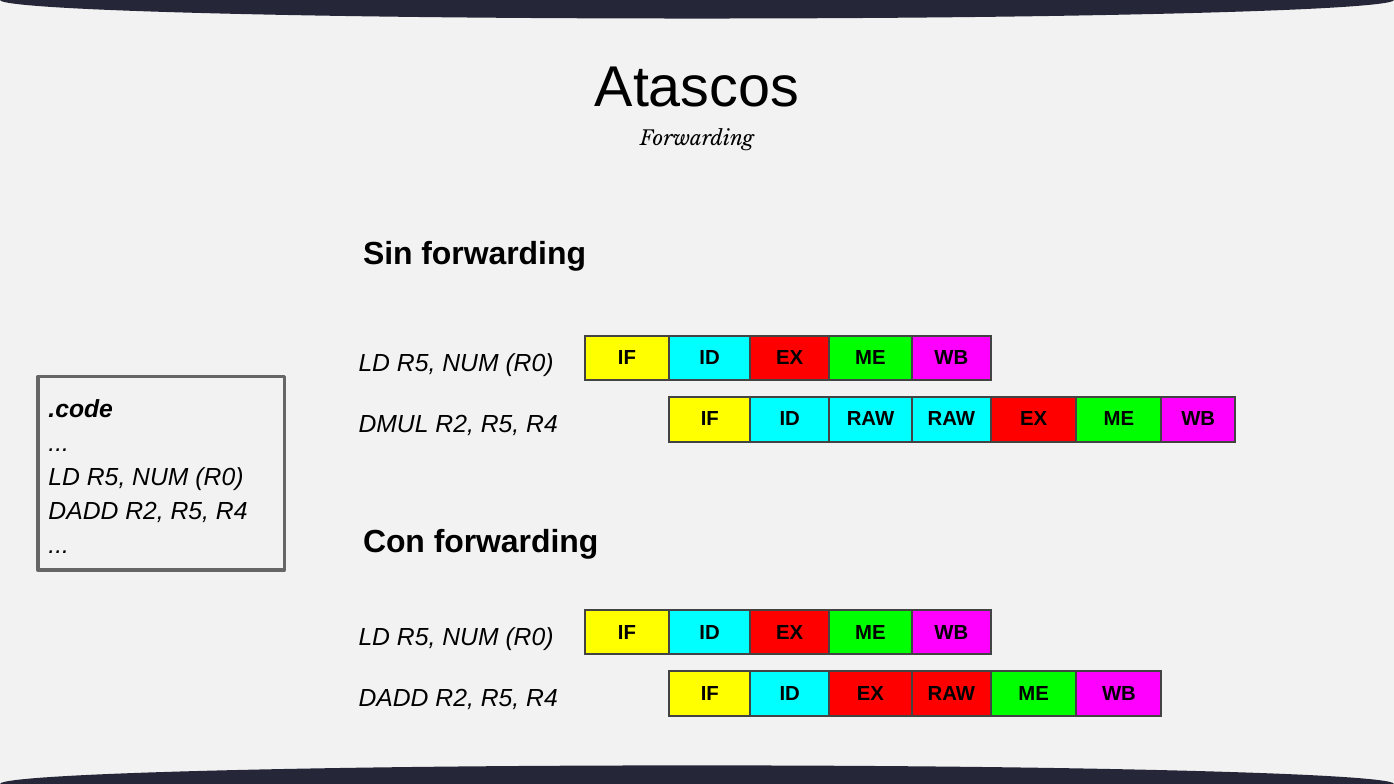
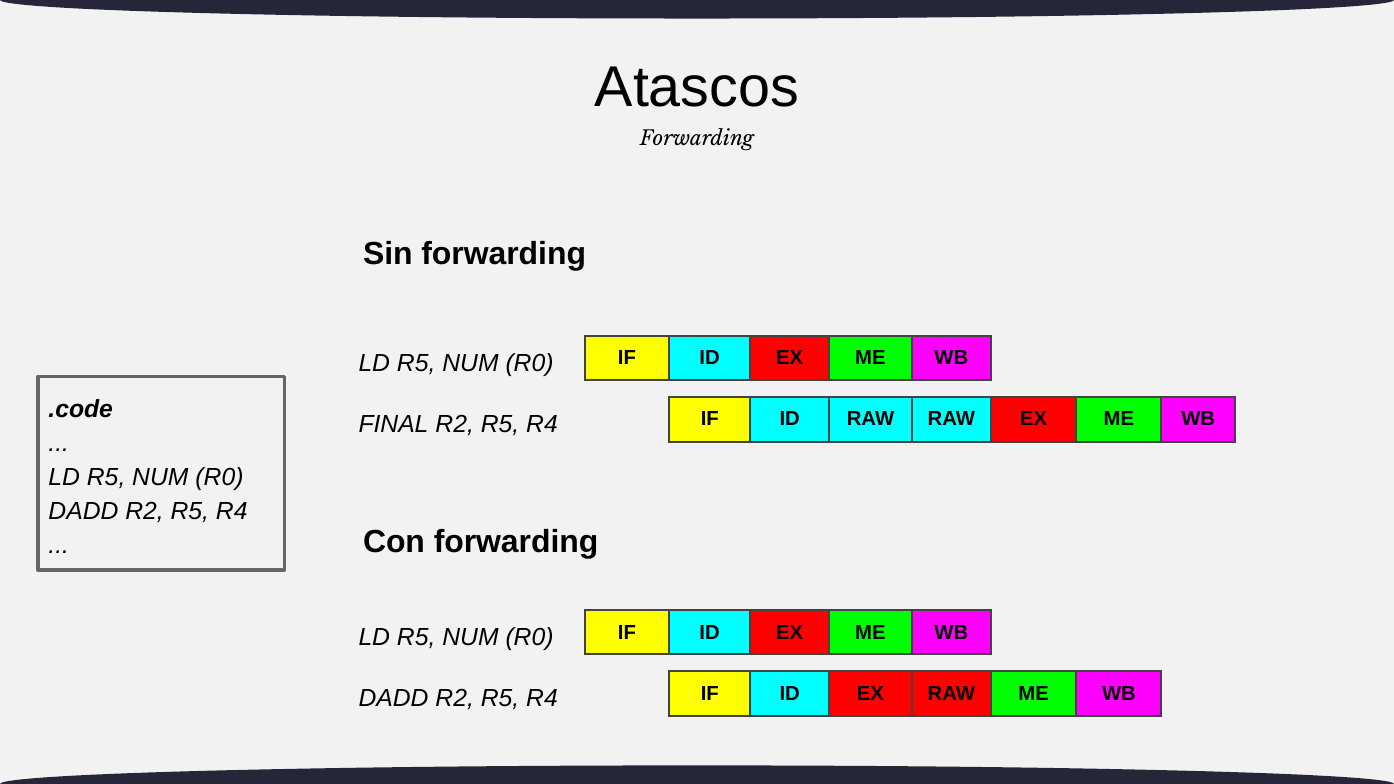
DMUL: DMUL -> FINAL
